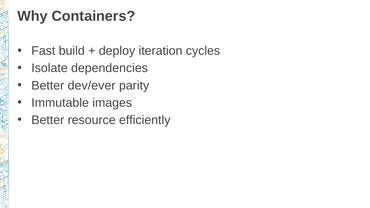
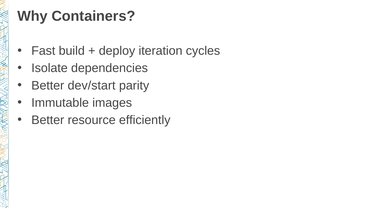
dev/ever: dev/ever -> dev/start
